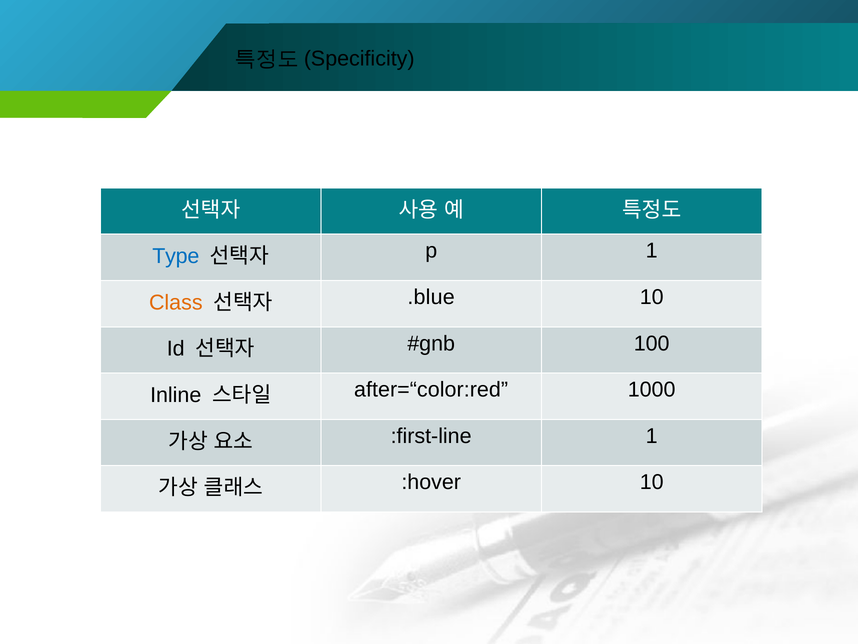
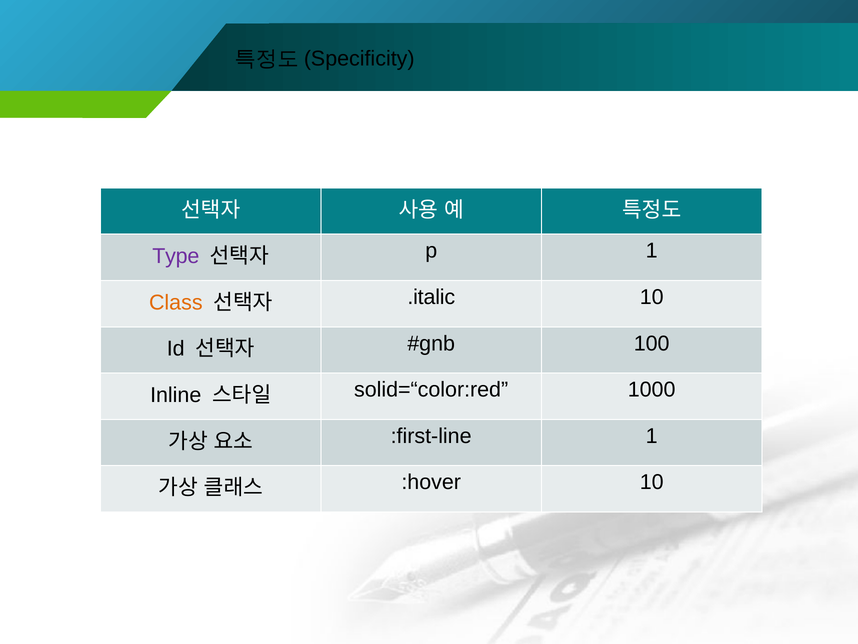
Type colour: blue -> purple
.blue: .blue -> .italic
after=“color:red: after=“color:red -> solid=“color:red
